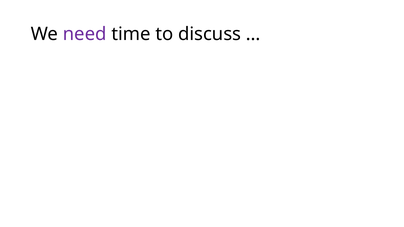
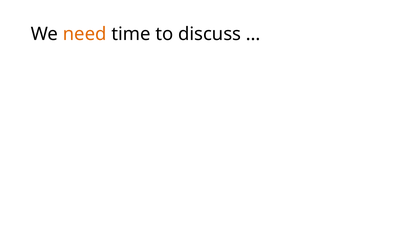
need colour: purple -> orange
